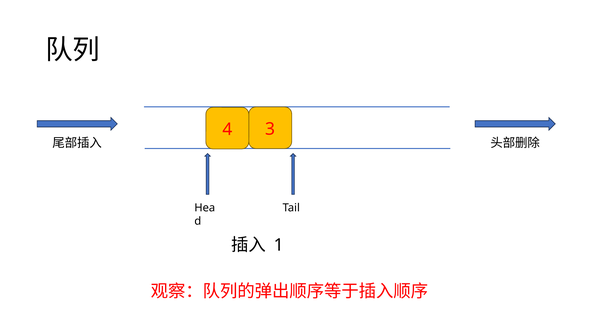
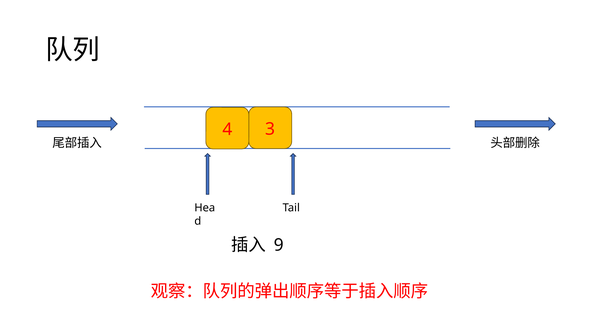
1: 1 -> 9
